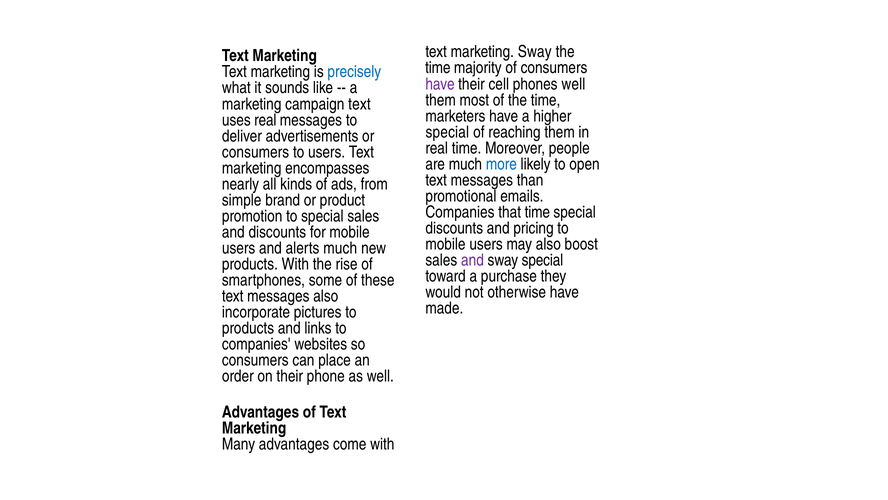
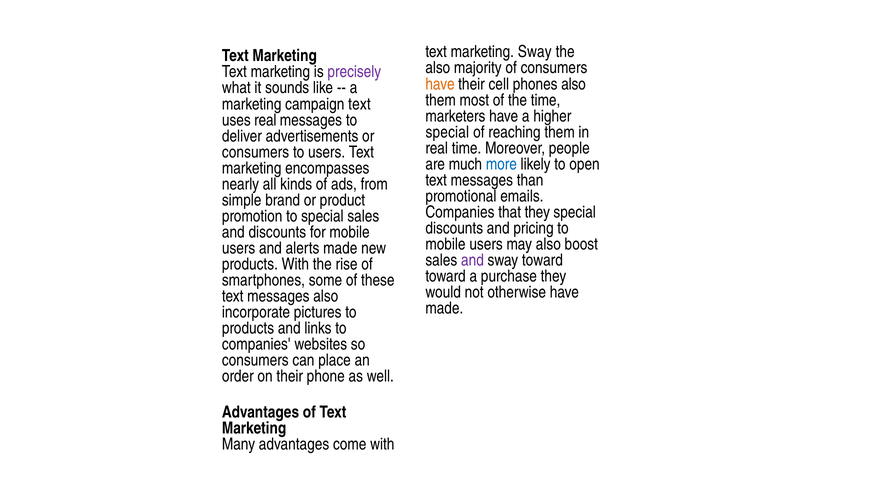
time at (438, 68): time -> also
precisely colour: blue -> purple
have at (440, 84) colour: purple -> orange
phones well: well -> also
that time: time -> they
alerts much: much -> made
sway special: special -> toward
